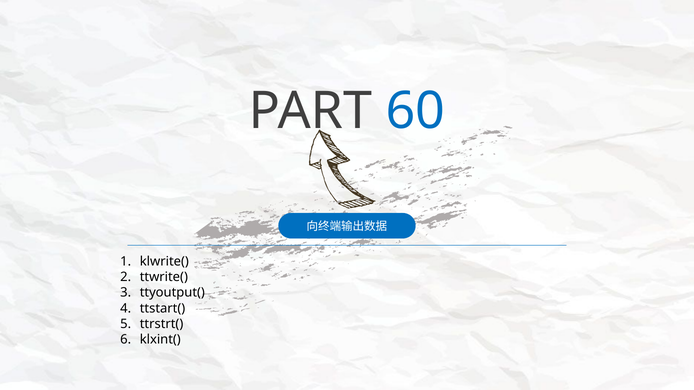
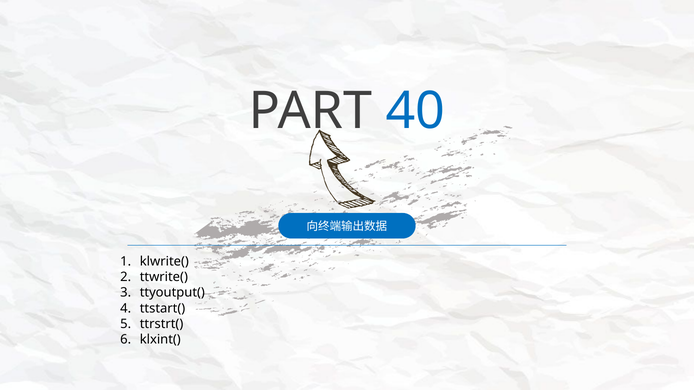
60: 60 -> 40
